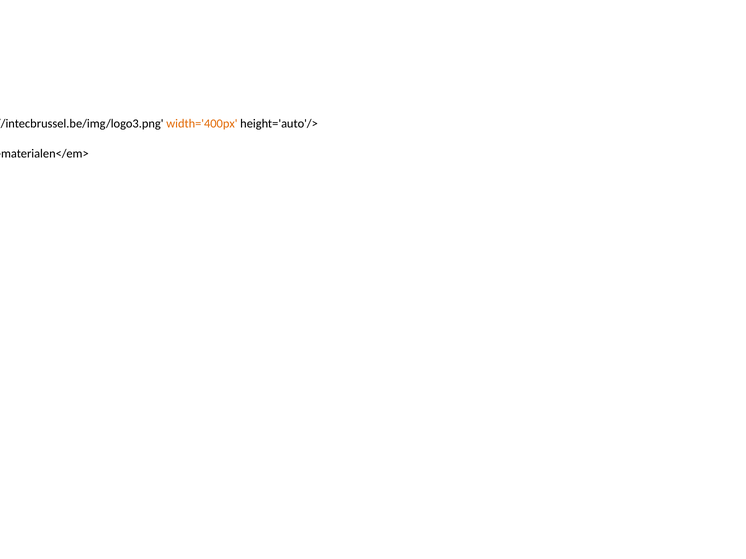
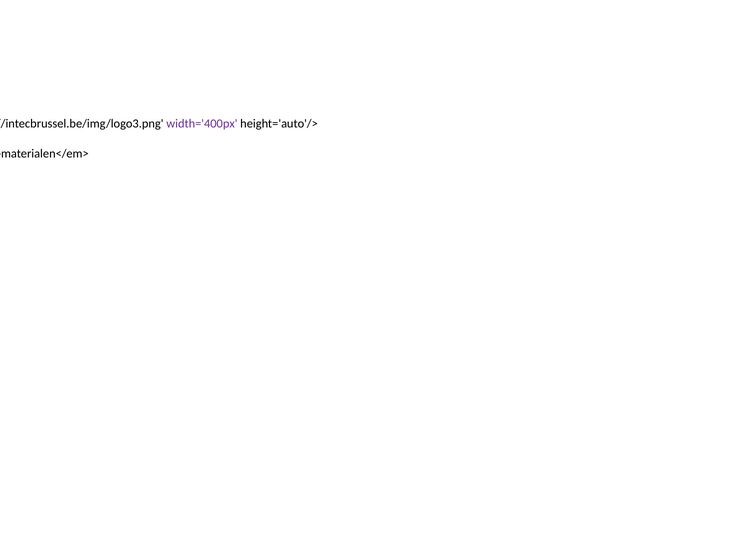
width='400px colour: orange -> purple
